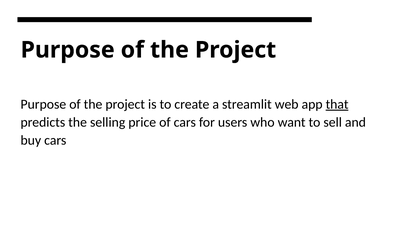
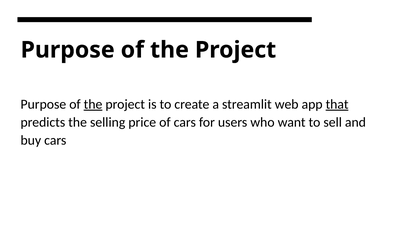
the at (93, 104) underline: none -> present
